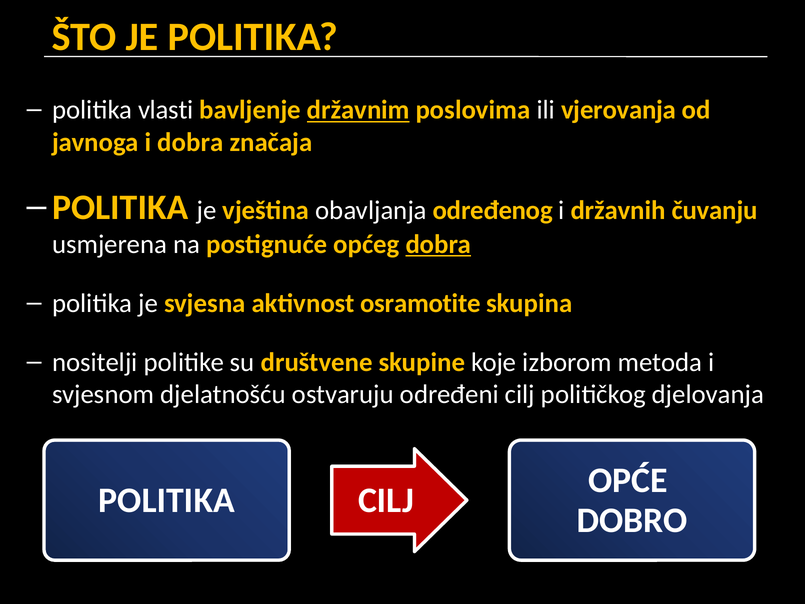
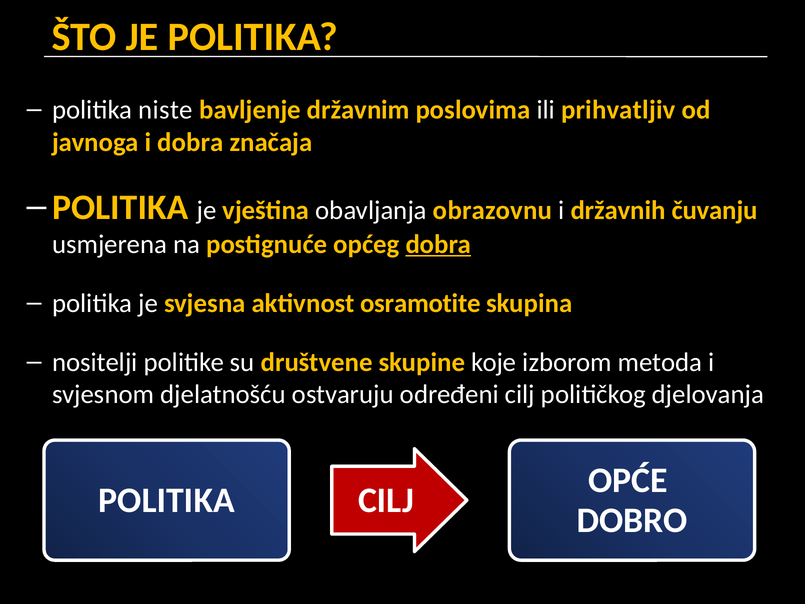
vlasti: vlasti -> niste
državnim underline: present -> none
vjerovanja: vjerovanja -> prihvatljiv
određenog: određenog -> obrazovnu
